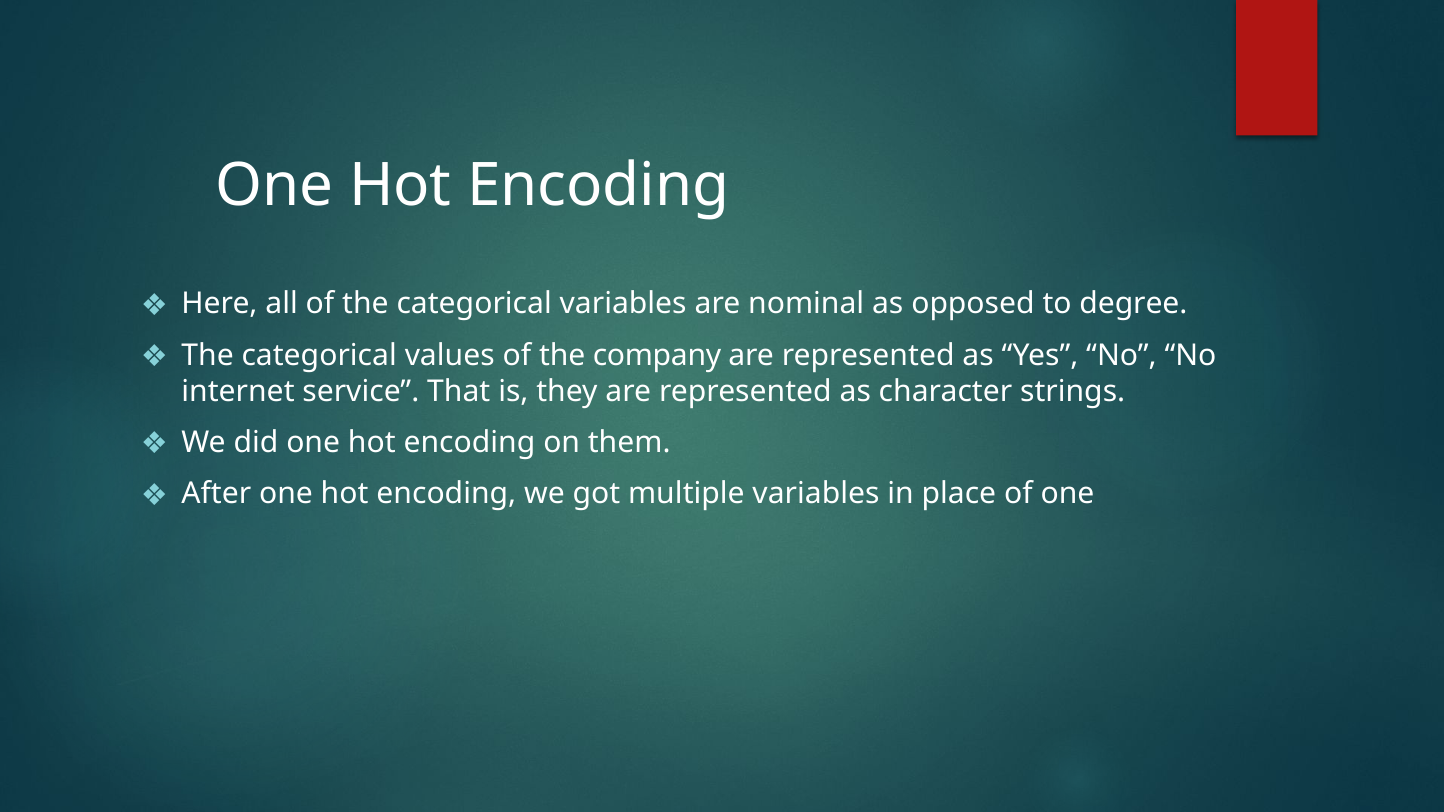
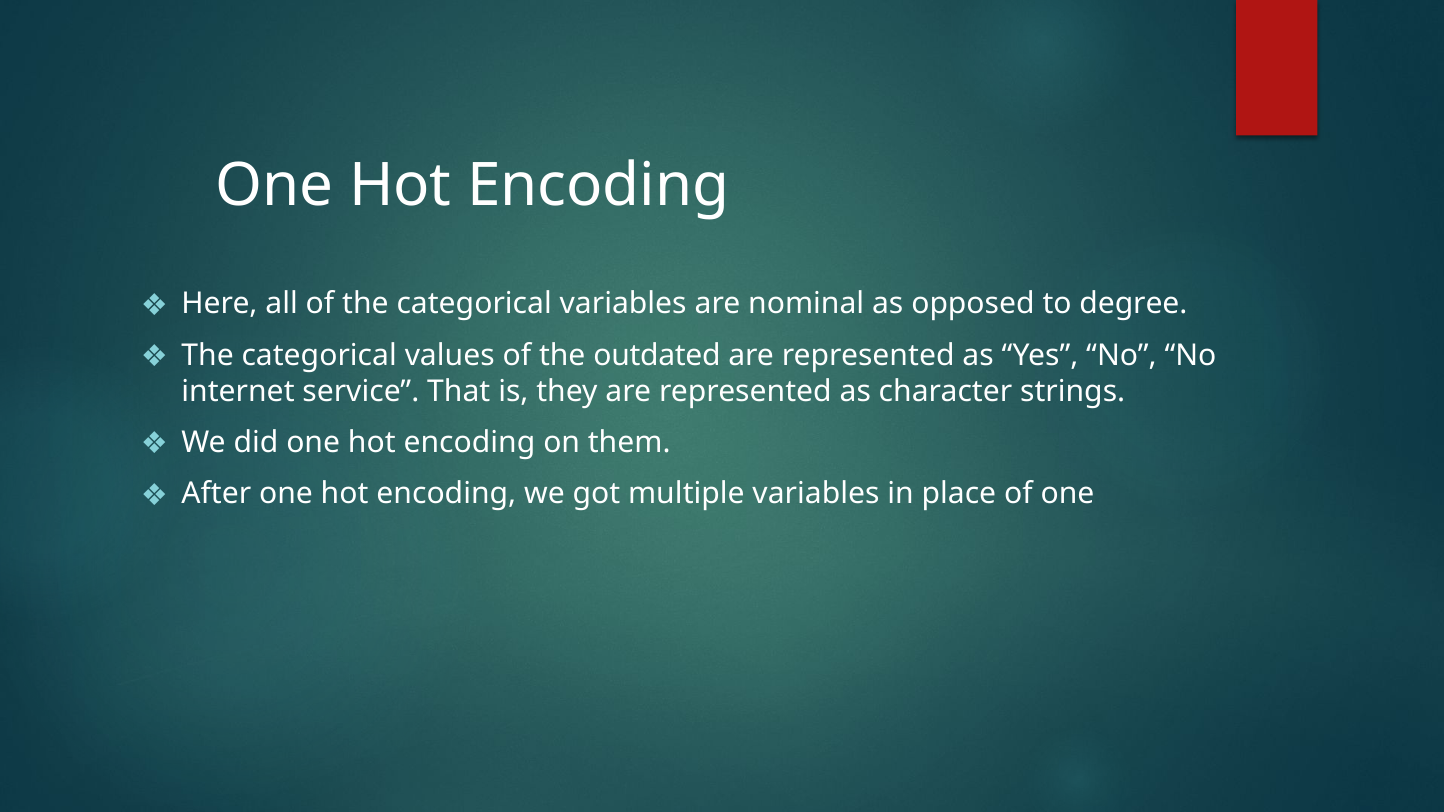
company: company -> outdated
